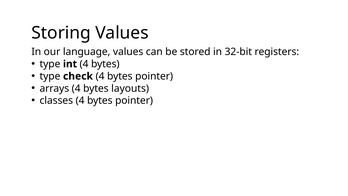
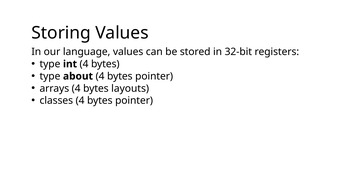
check: check -> about
